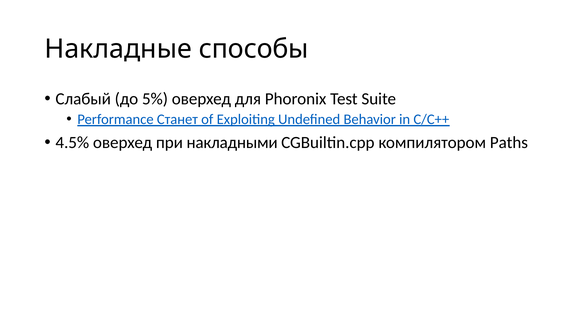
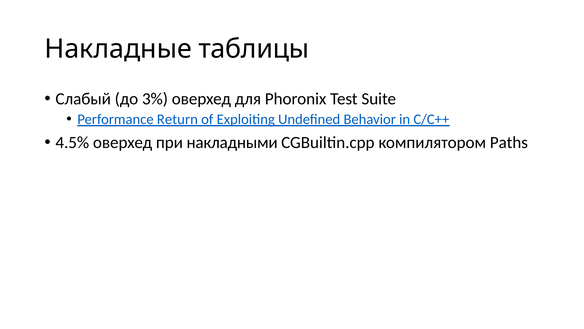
способы: способы -> таблицы
5%: 5% -> 3%
Станет: Станет -> Return
